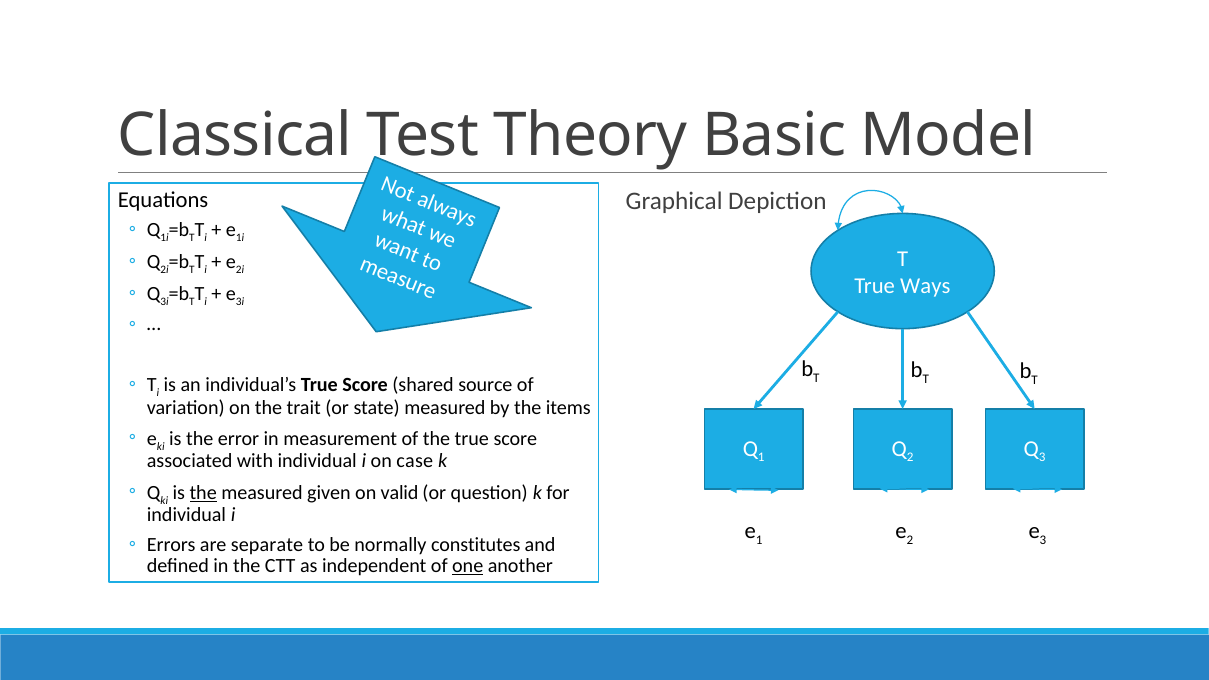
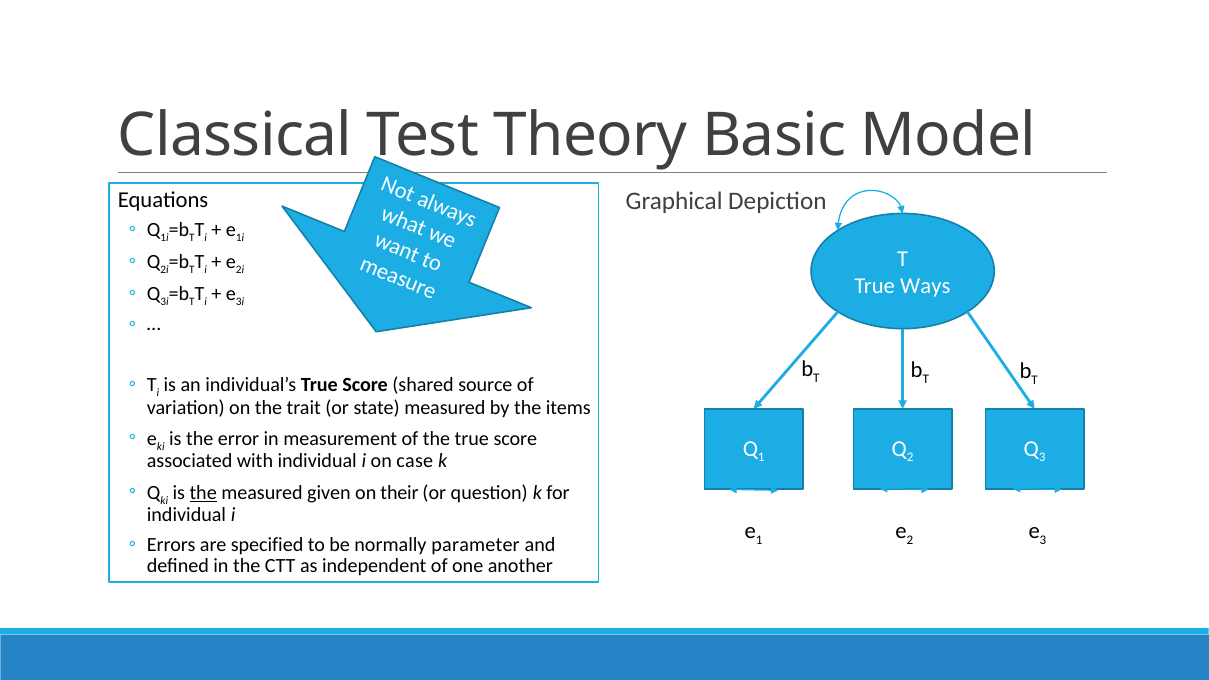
valid: valid -> their
separate: separate -> specified
constitutes: constitutes -> parameter
one underline: present -> none
